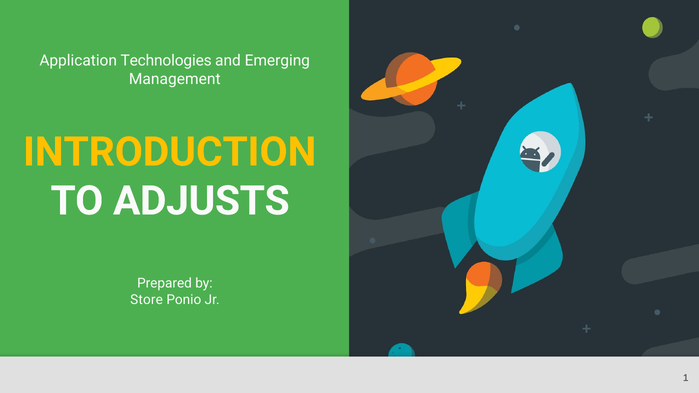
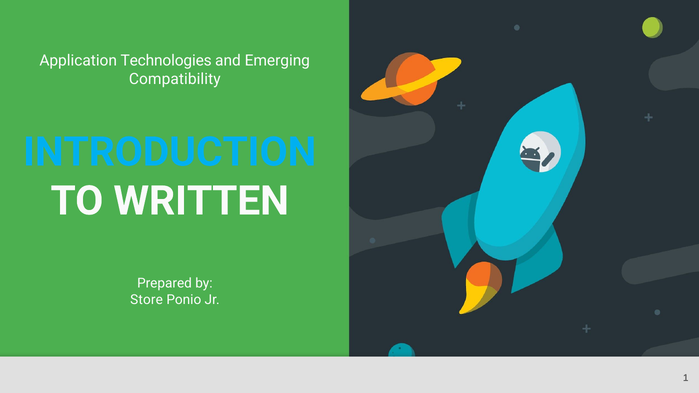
Management: Management -> Compatibility
INTRODUCTION colour: yellow -> light blue
ADJUSTS: ADJUSTS -> WRITTEN
